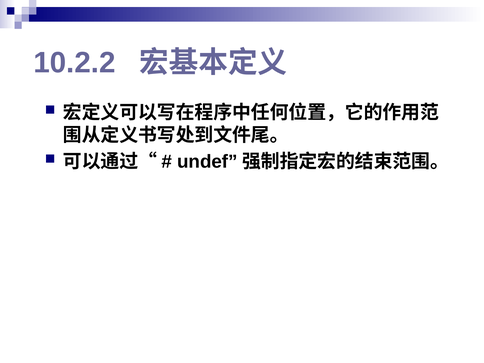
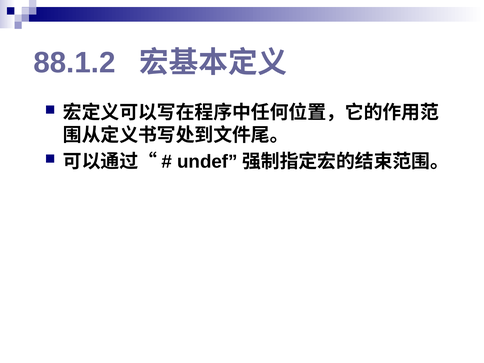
10.2.2: 10.2.2 -> 88.1.2
